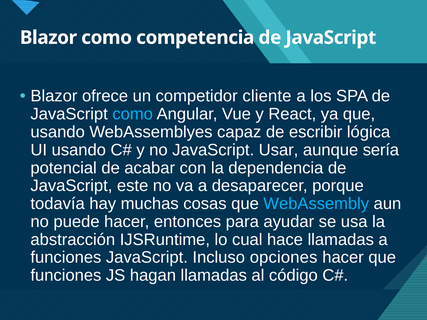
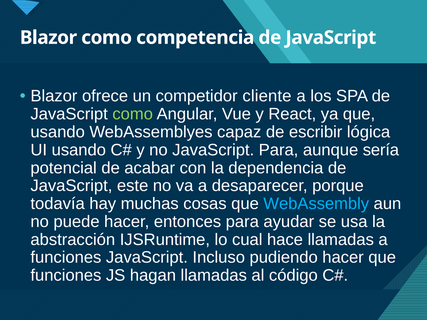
como at (133, 114) colour: light blue -> light green
JavaScript Usar: Usar -> Para
opciones: opciones -> pudiendo
